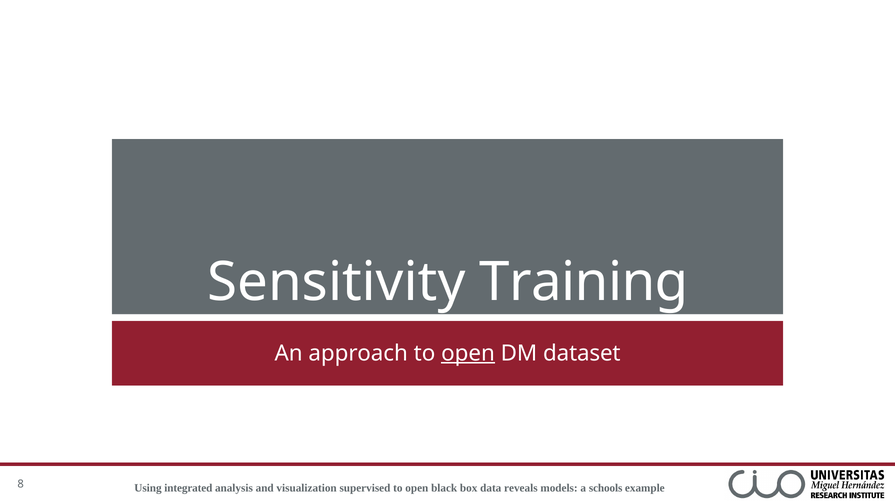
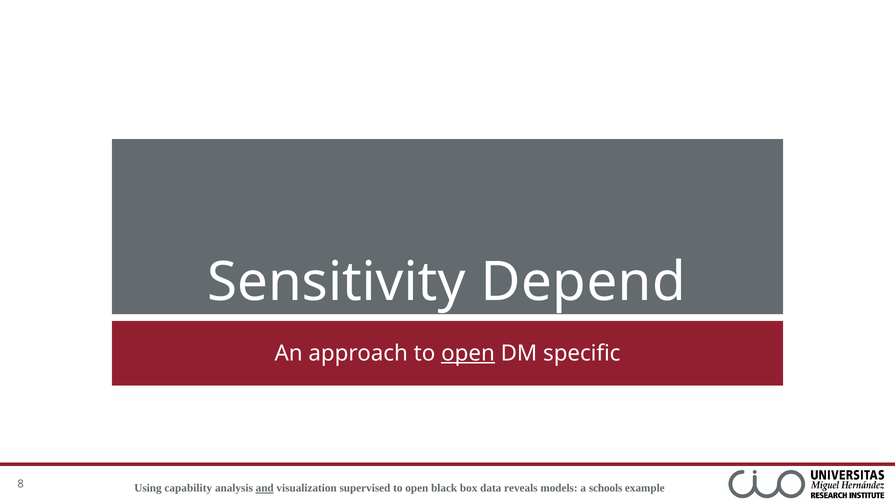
Training: Training -> Depend
dataset: dataset -> specific
integrated: integrated -> capability
and underline: none -> present
